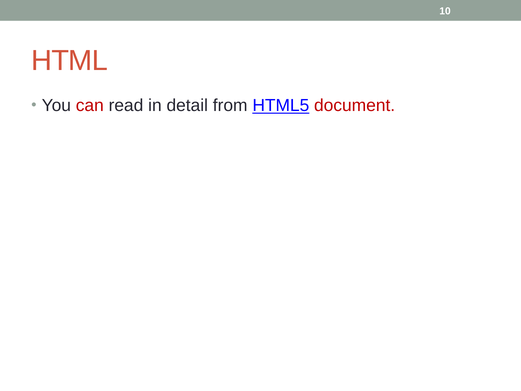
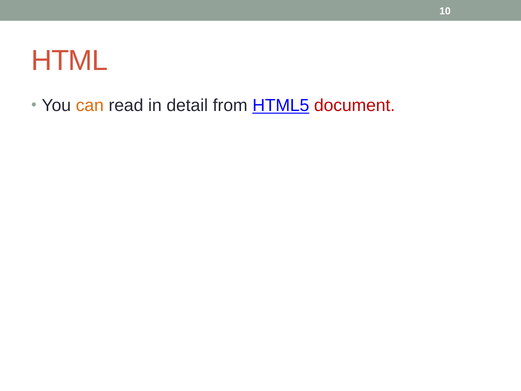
can colour: red -> orange
